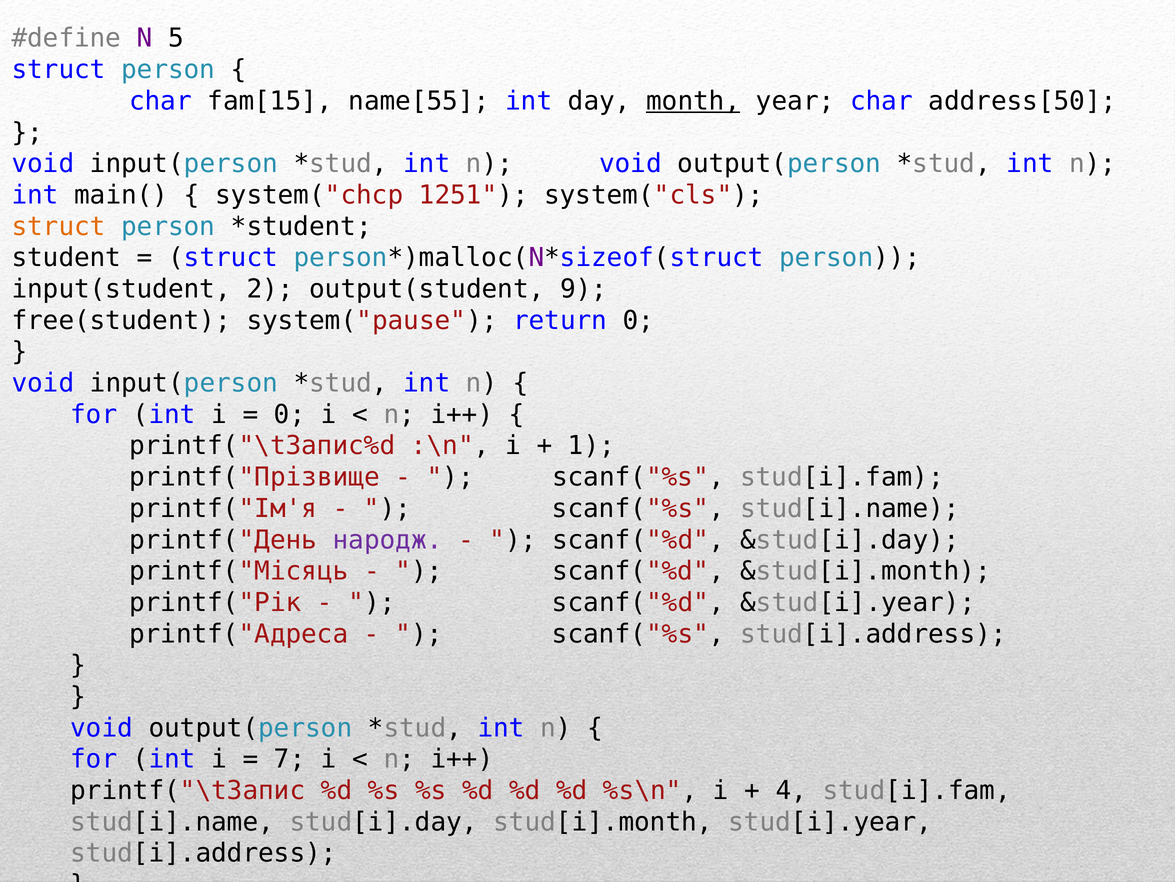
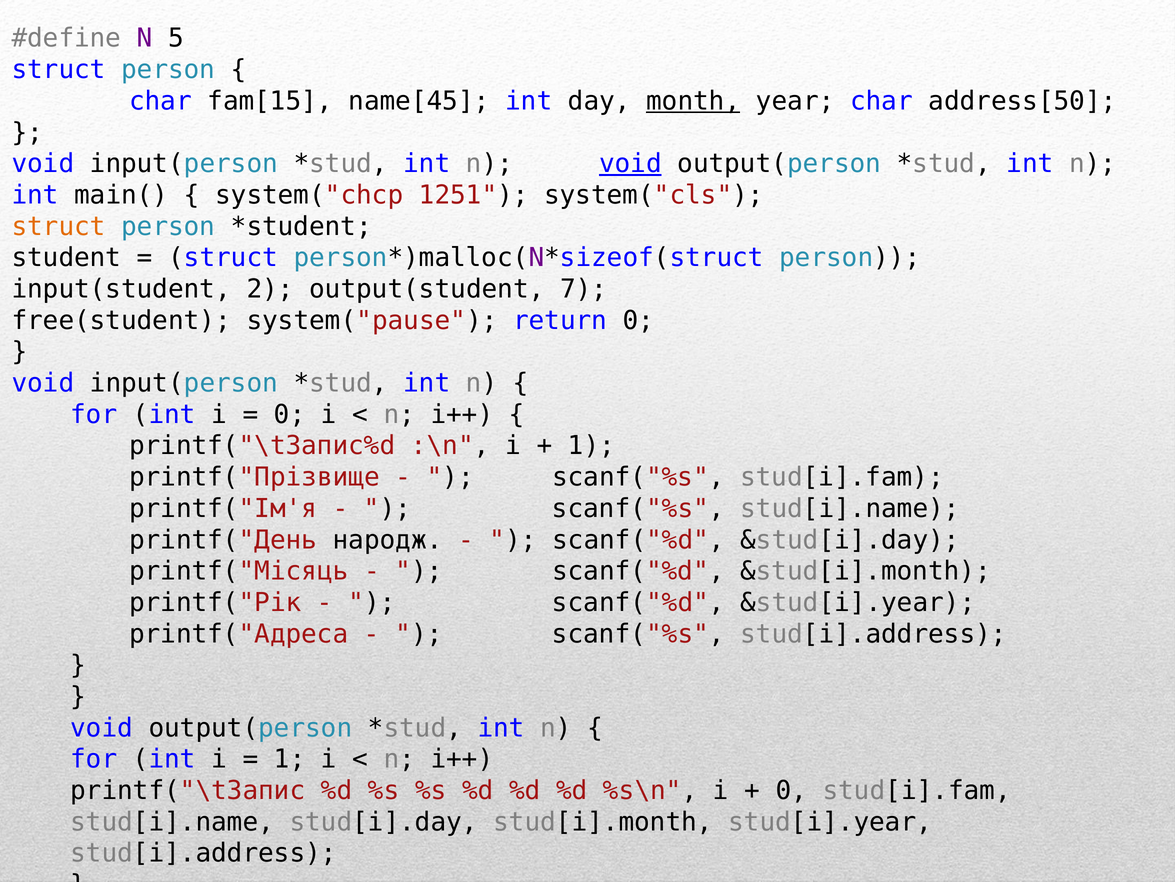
name[55: name[55 -> name[45
void at (630, 164) underline: none -> present
9: 9 -> 7
народж colour: purple -> black
7 at (290, 759): 7 -> 1
4 at (791, 790): 4 -> 0
